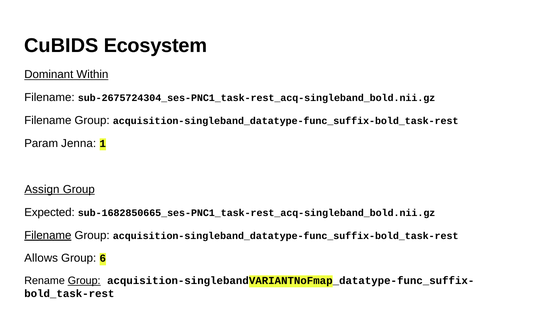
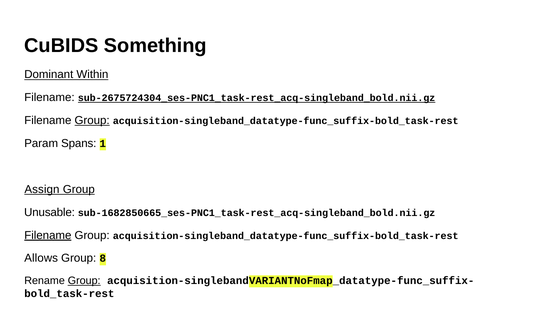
Ecosystem: Ecosystem -> Something
sub-2675724304_ses-PNC1_task-rest_acq-singleband_bold.nii.gz underline: none -> present
Group at (92, 120) underline: none -> present
Jenna: Jenna -> Spans
Expected: Expected -> Unusable
6: 6 -> 8
